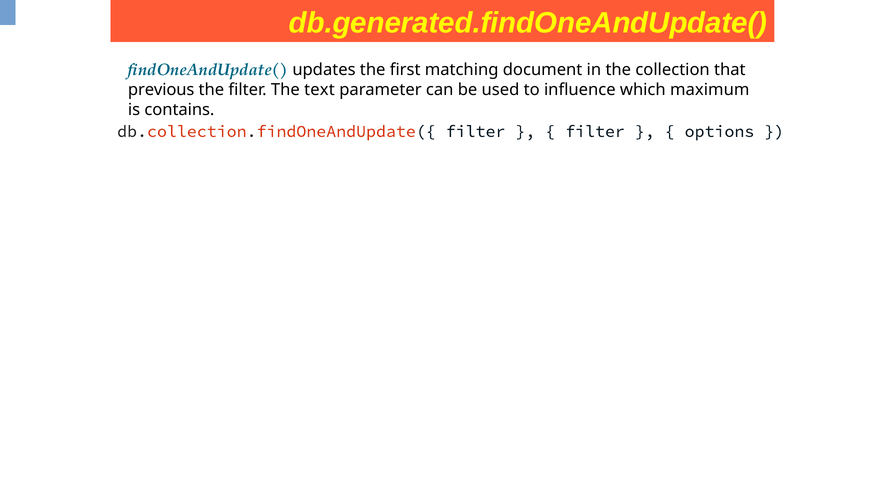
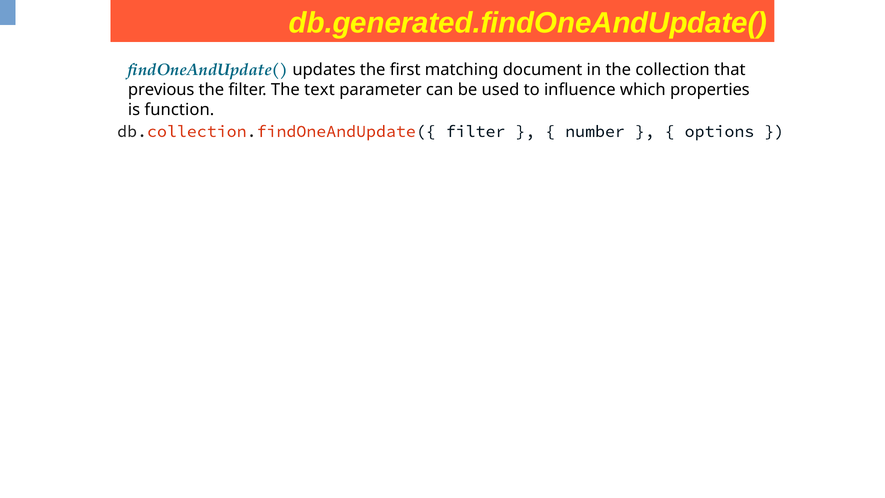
maximum: maximum -> properties
contains: contains -> function
filter at (595, 131): filter -> number
